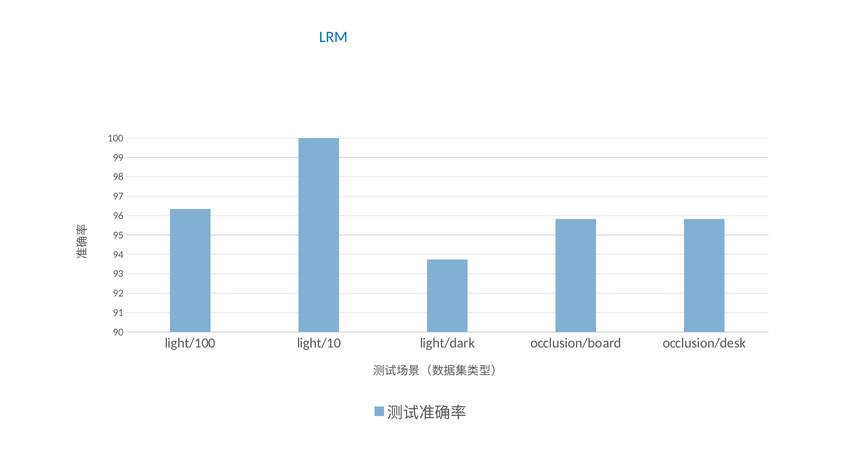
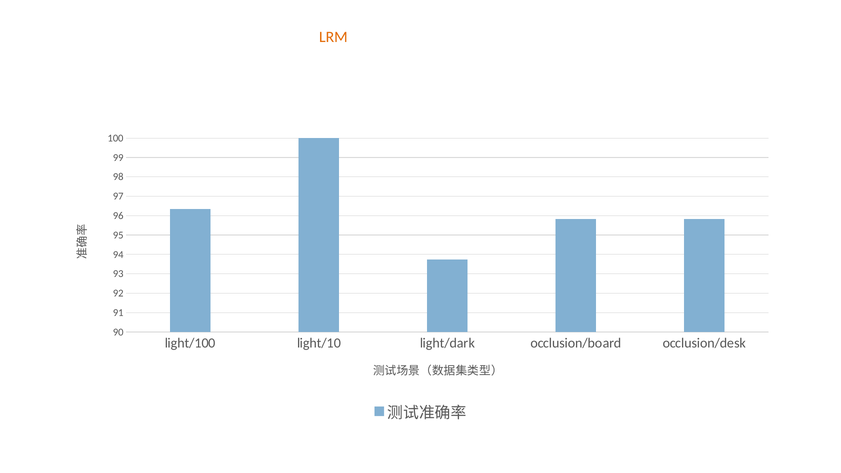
LRM colour: blue -> orange
